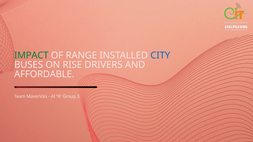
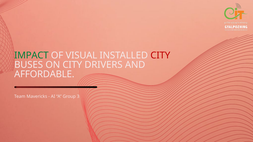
RANGE: RANGE -> VISUAL
CITY at (160, 55) colour: blue -> red
ON RISE: RISE -> CITY
